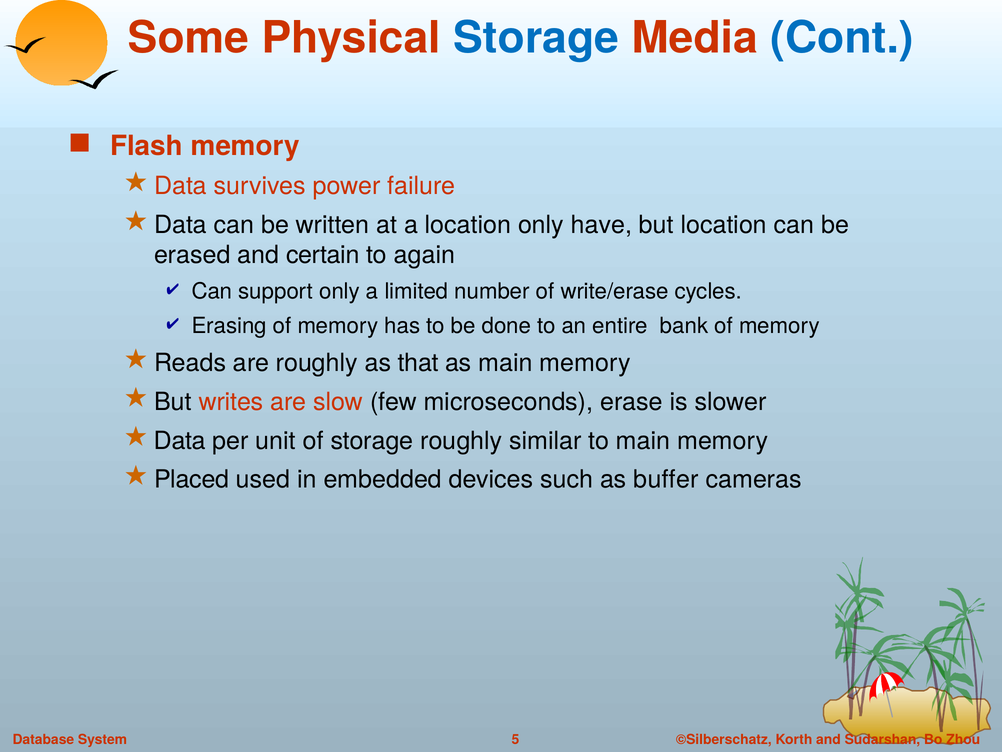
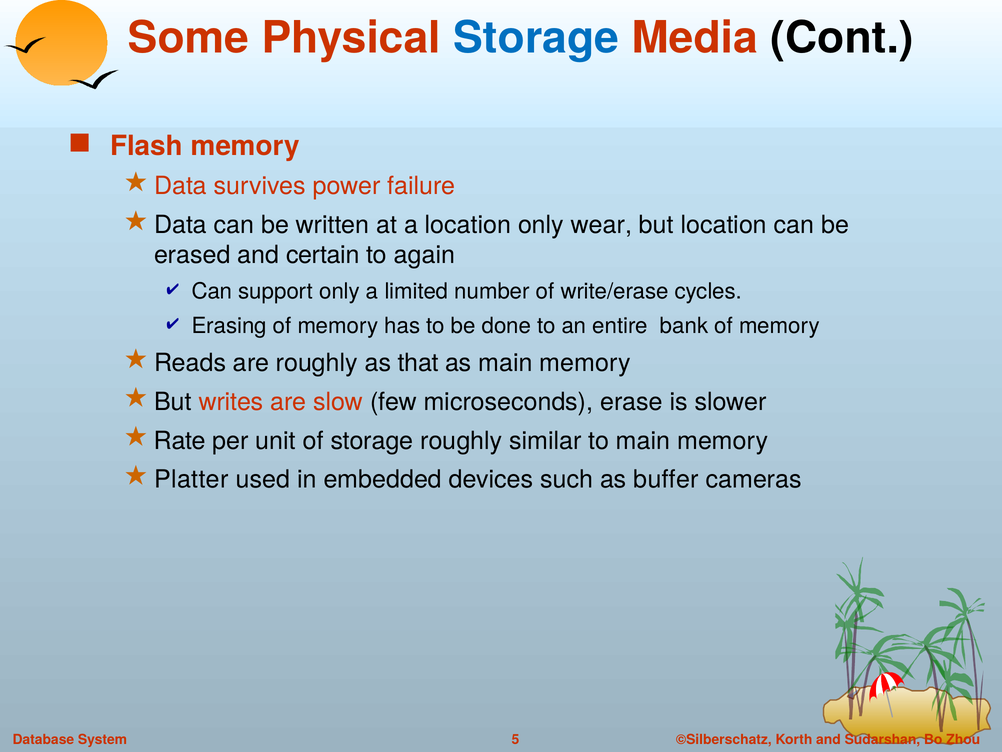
Cont colour: blue -> black
have: have -> wear
Data at (180, 440): Data -> Rate
Placed: Placed -> Platter
